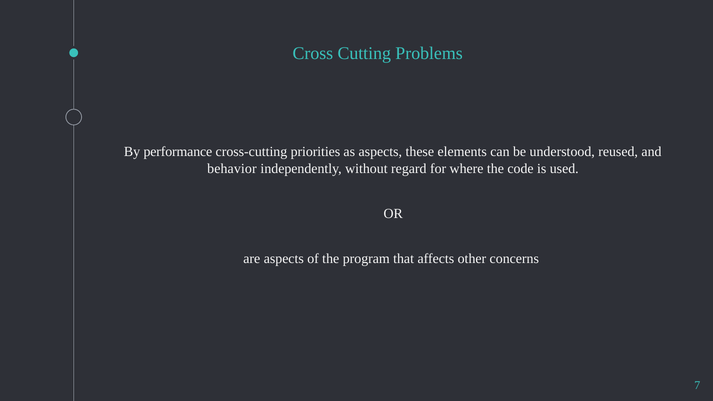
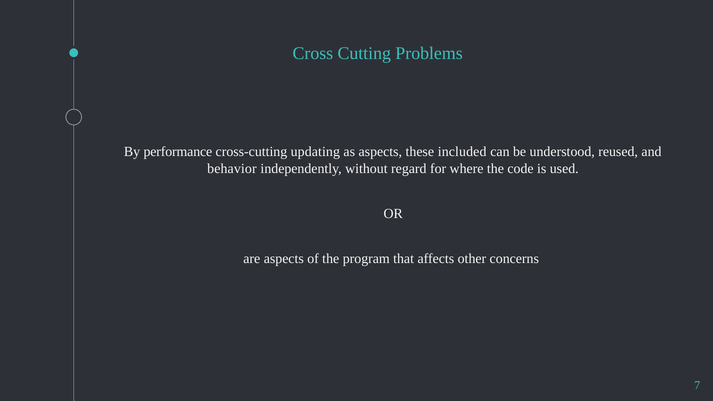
priorities: priorities -> updating
elements: elements -> included
